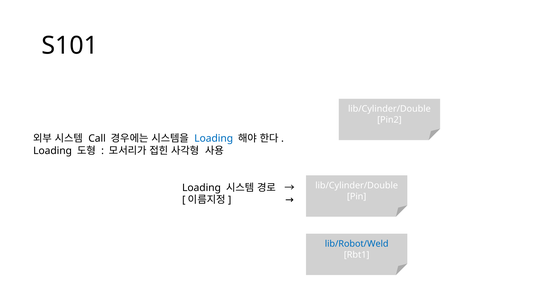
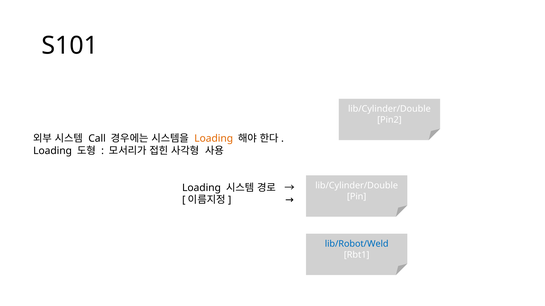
Loading at (214, 139) colour: blue -> orange
